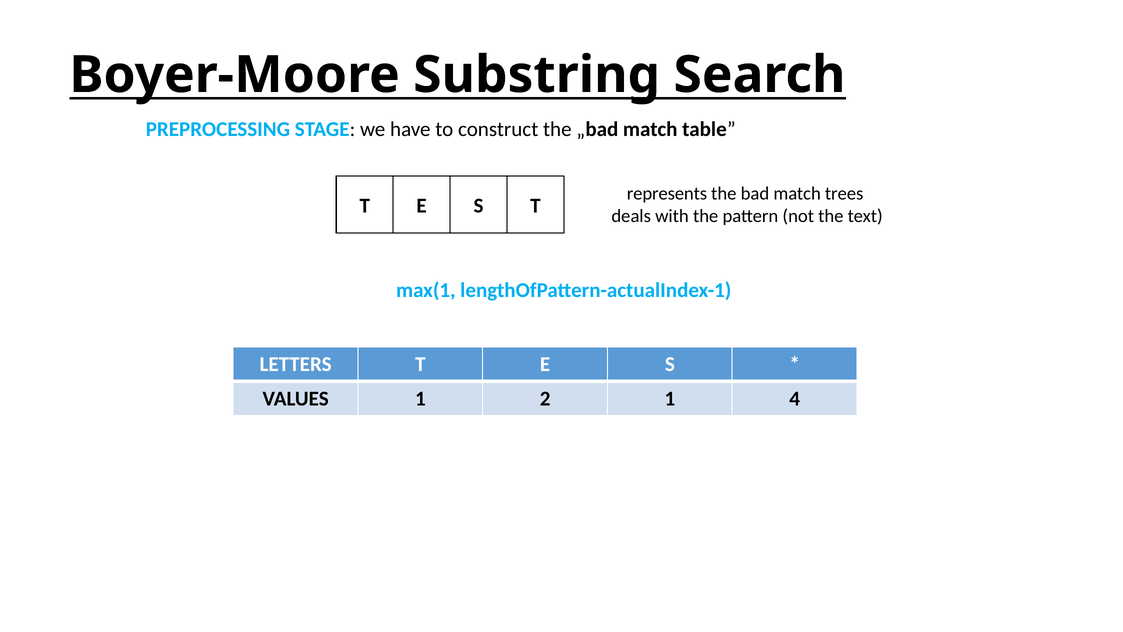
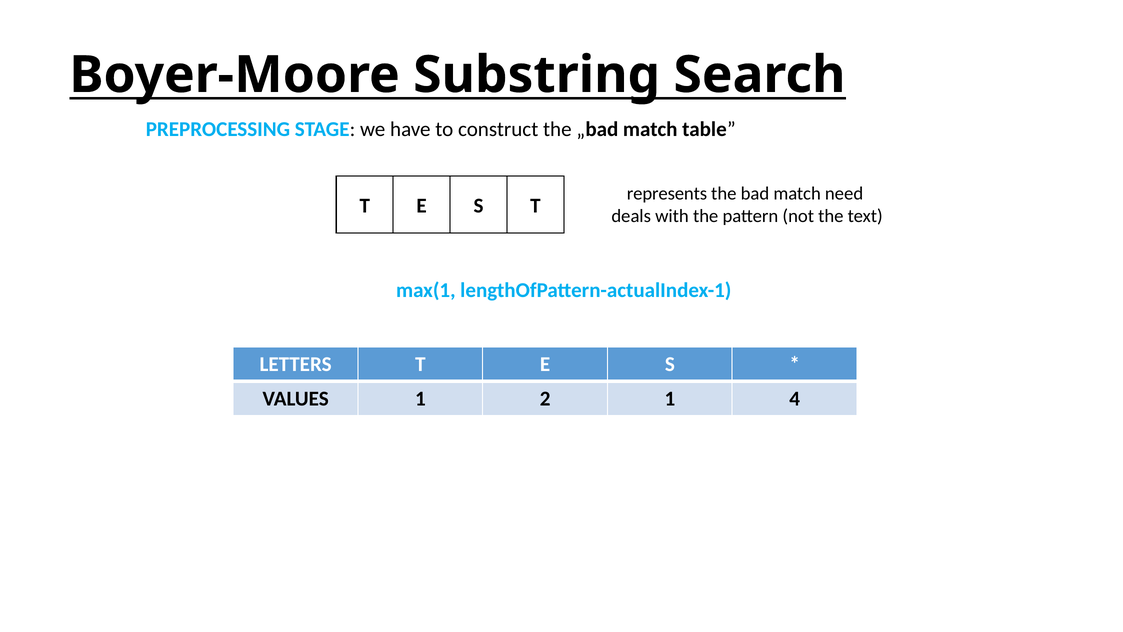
trees: trees -> need
